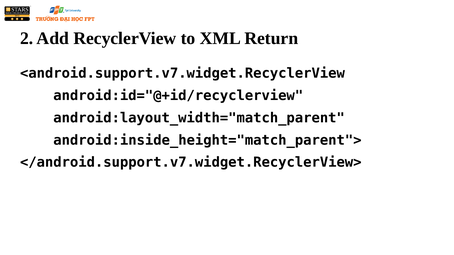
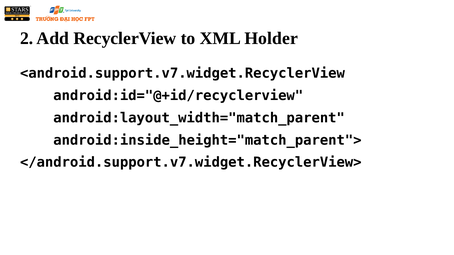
Return: Return -> Holder
